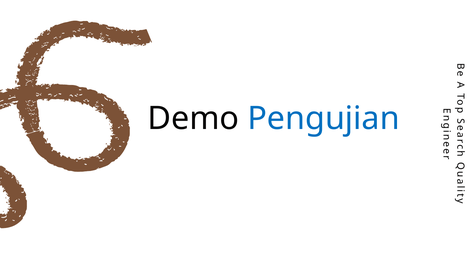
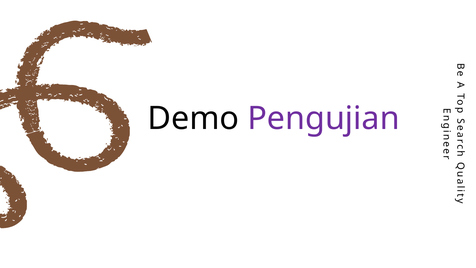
Pengujian colour: blue -> purple
